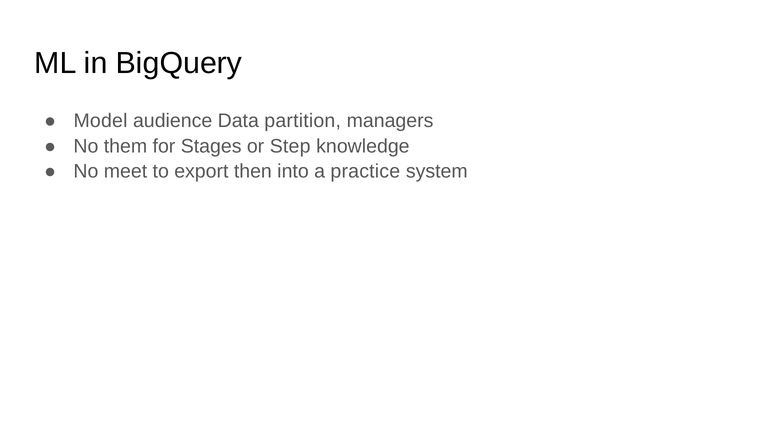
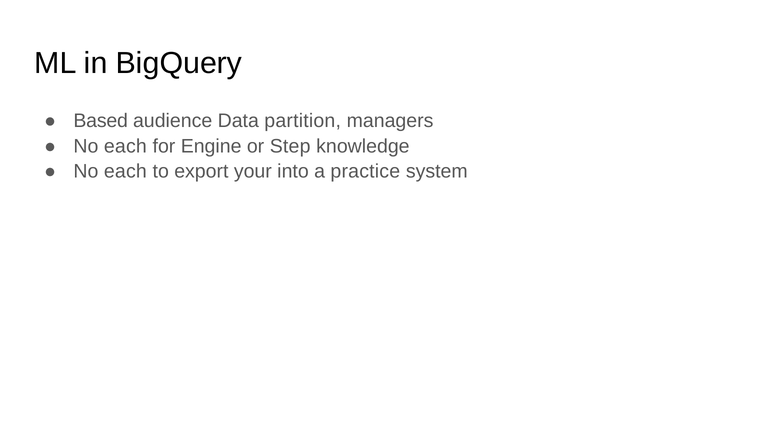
Model: Model -> Based
them at (125, 146): them -> each
Stages: Stages -> Engine
meet at (125, 171): meet -> each
then: then -> your
